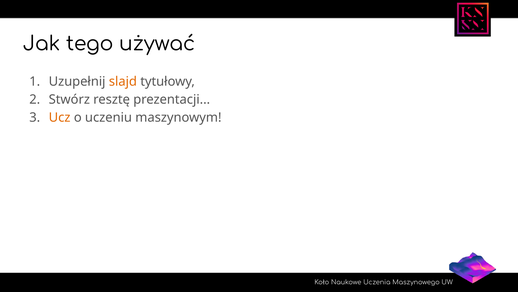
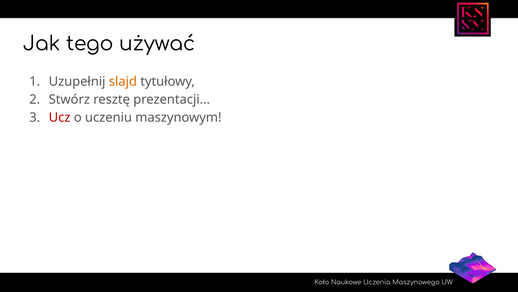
Ucz colour: orange -> red
